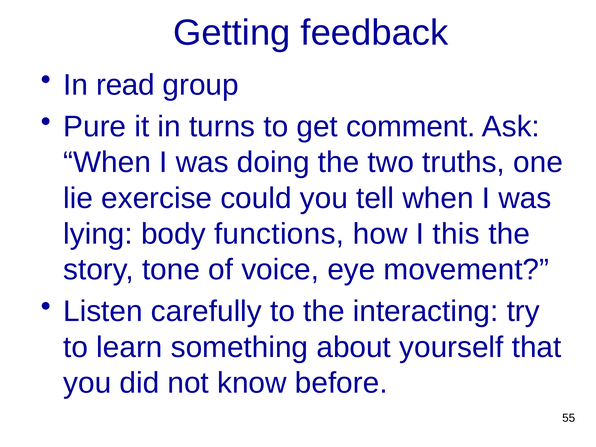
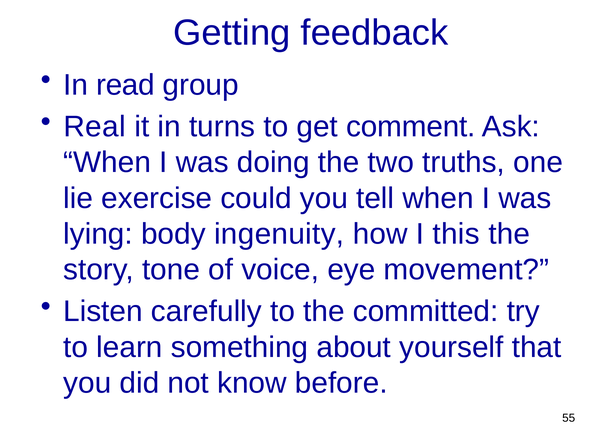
Pure: Pure -> Real
functions: functions -> ingenuity
interacting: interacting -> committed
